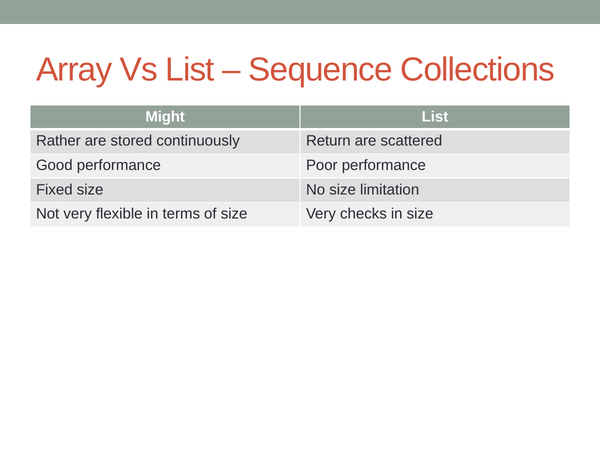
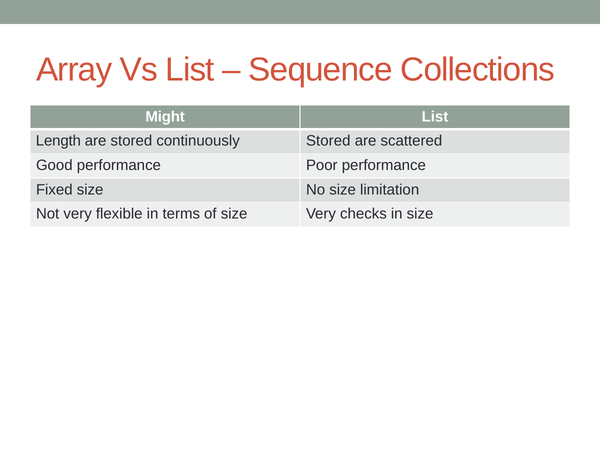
Rather: Rather -> Length
continuously Return: Return -> Stored
